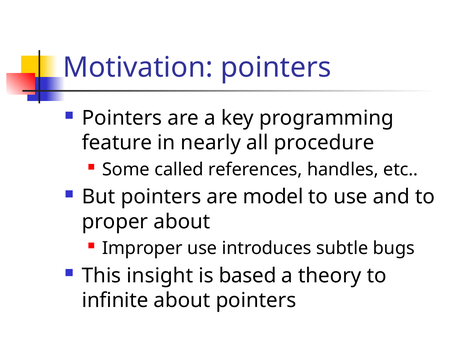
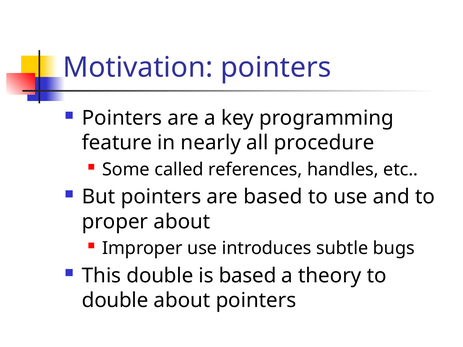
are model: model -> based
This insight: insight -> double
infinite at (115, 300): infinite -> double
